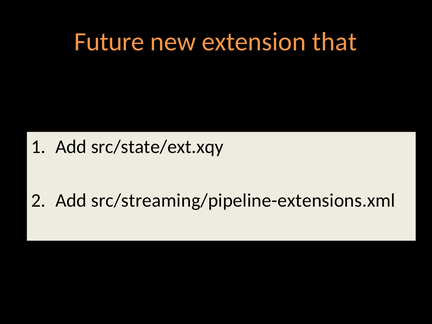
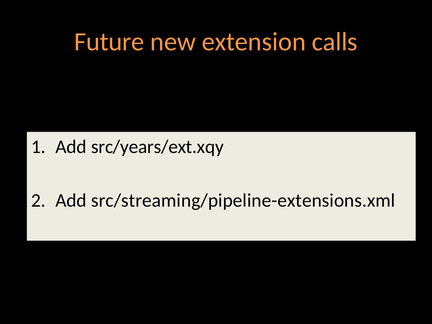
that: that -> calls
src/state/ext.xqy: src/state/ext.xqy -> src/years/ext.xqy
